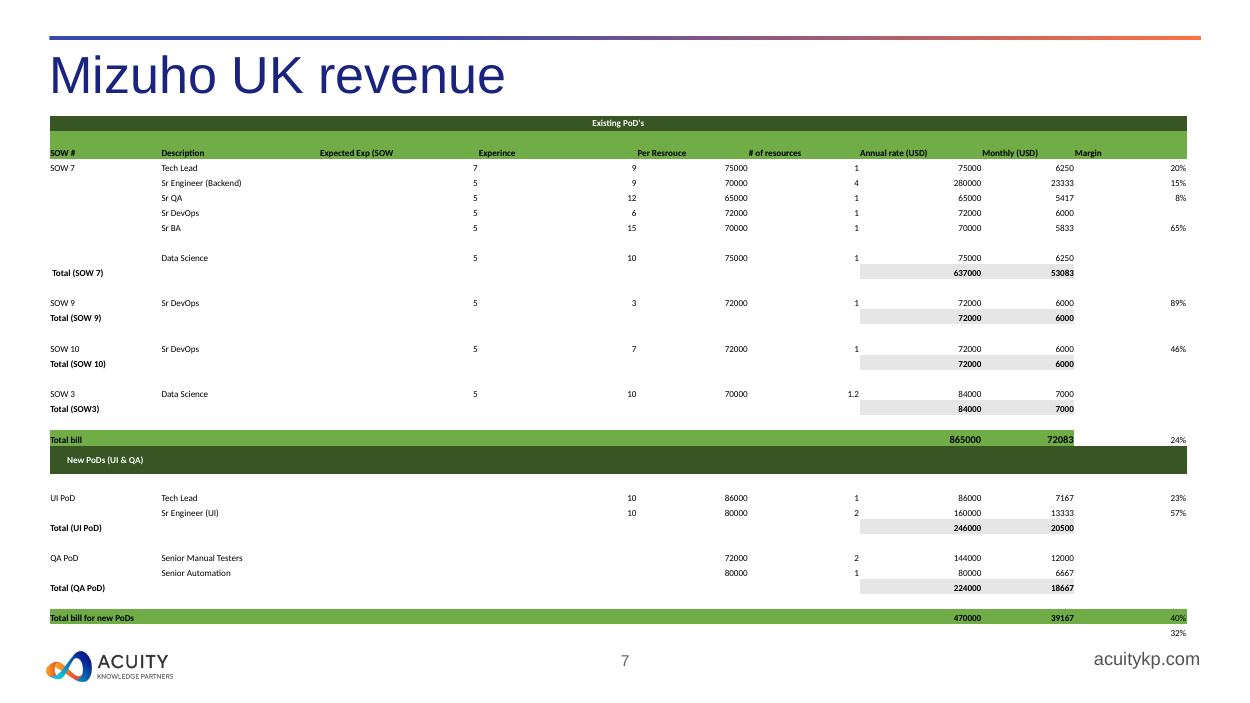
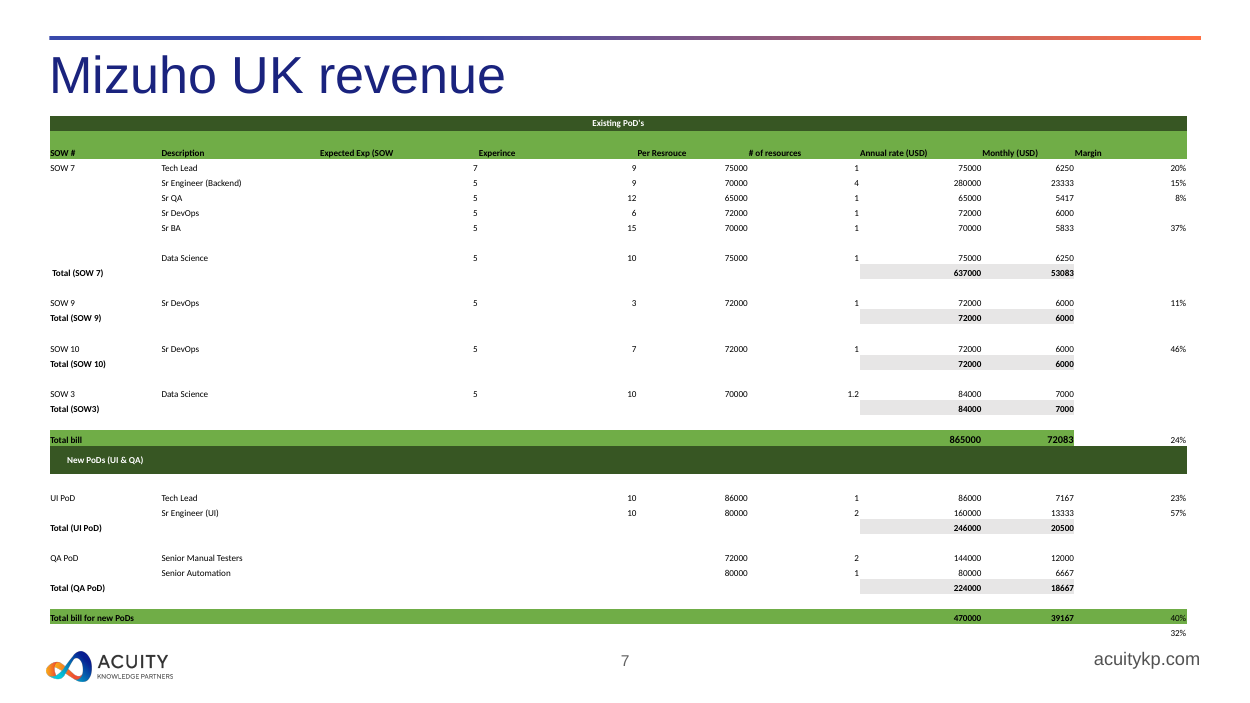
65%: 65% -> 37%
89%: 89% -> 11%
